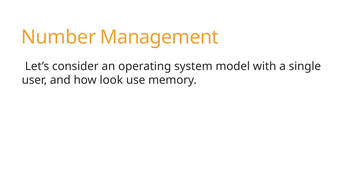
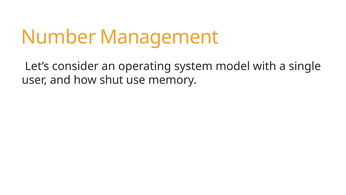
look: look -> shut
